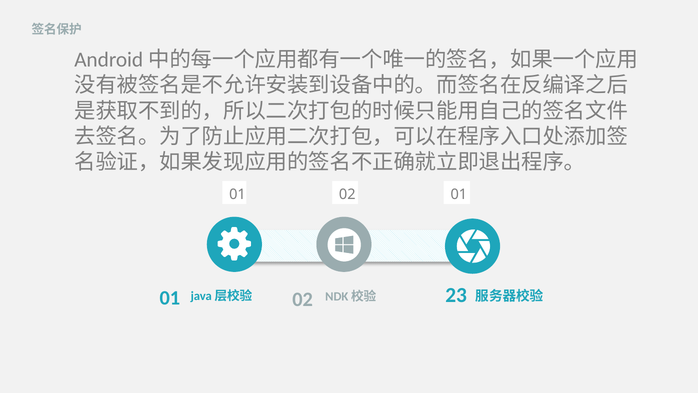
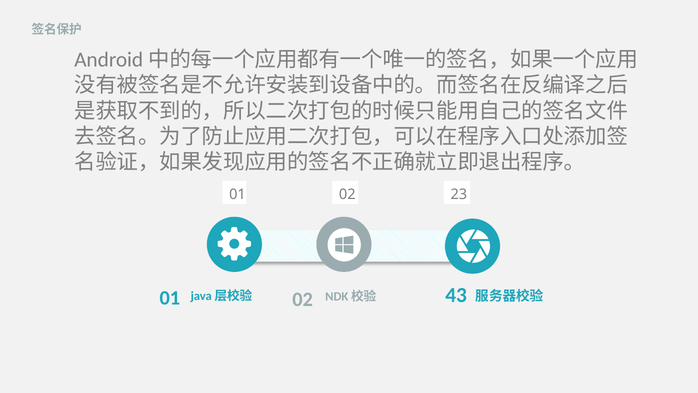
02 01: 01 -> 23
23: 23 -> 43
